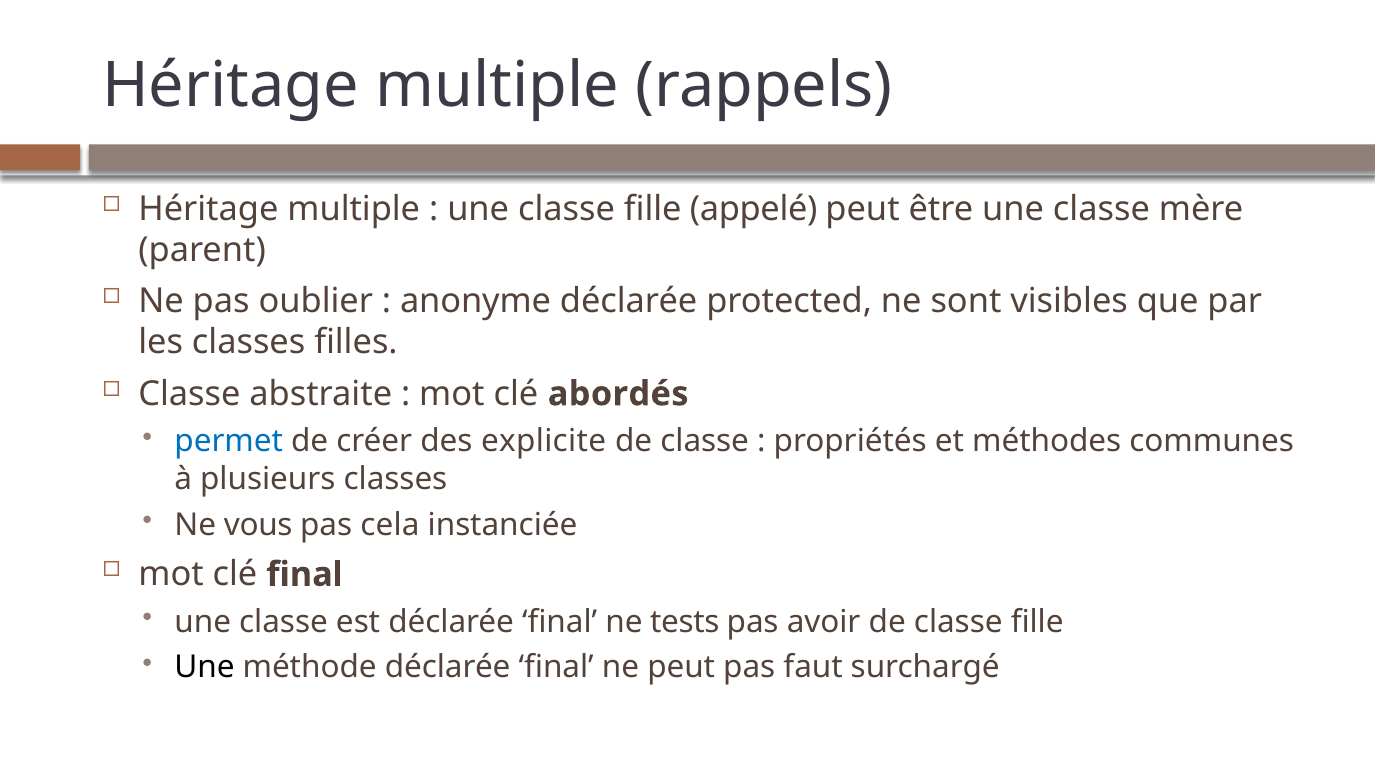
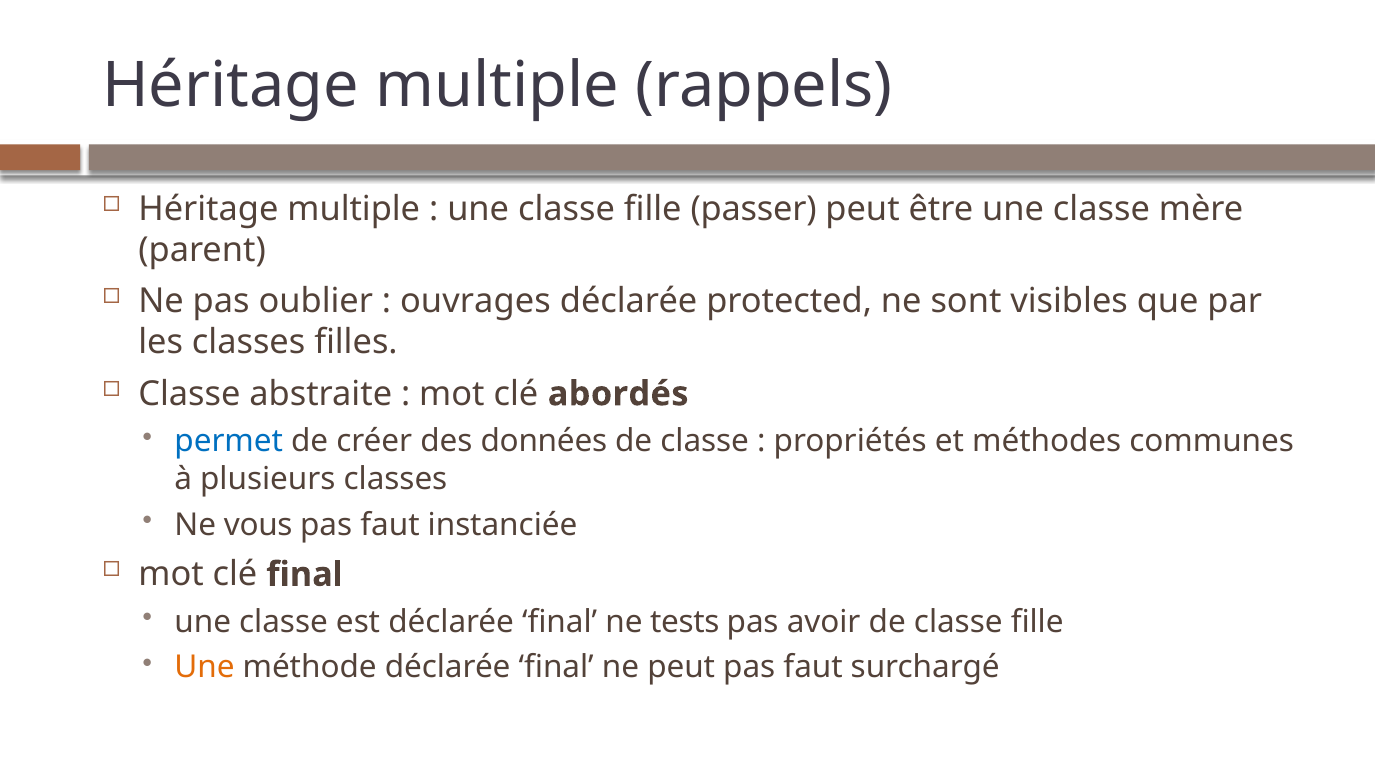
appelé: appelé -> passer
anonyme: anonyme -> ouvrages
explicite: explicite -> données
cela at (390, 524): cela -> faut
Une at (205, 667) colour: black -> orange
